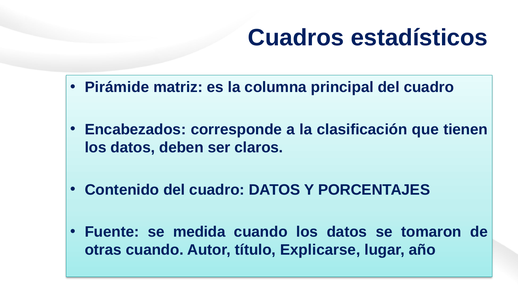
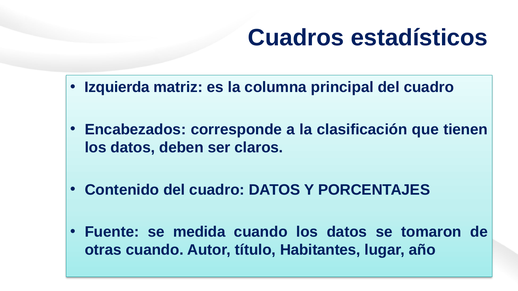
Pirámide: Pirámide -> Izquierda
Explicarse: Explicarse -> Habitantes
